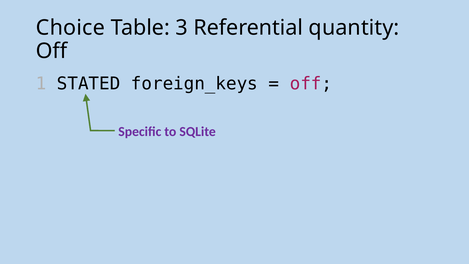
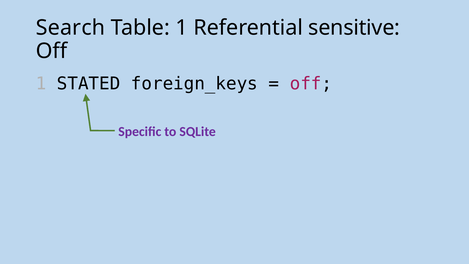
Choice: Choice -> Search
Table 3: 3 -> 1
quantity: quantity -> sensitive
